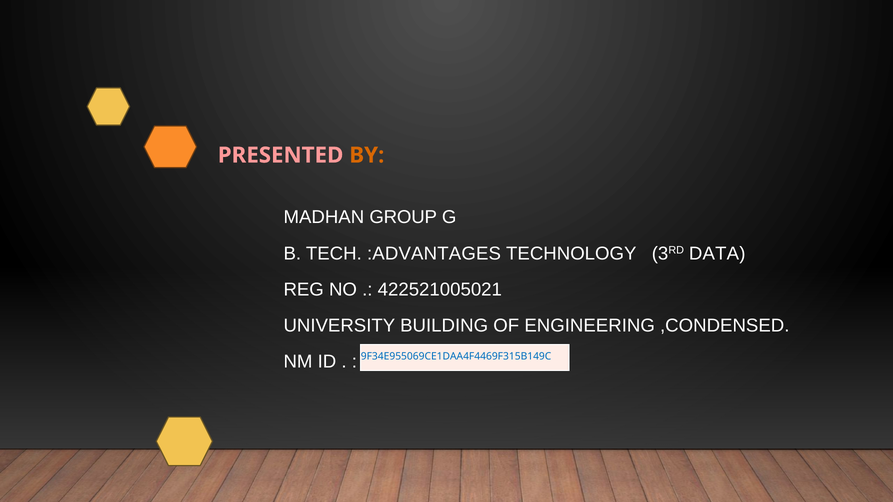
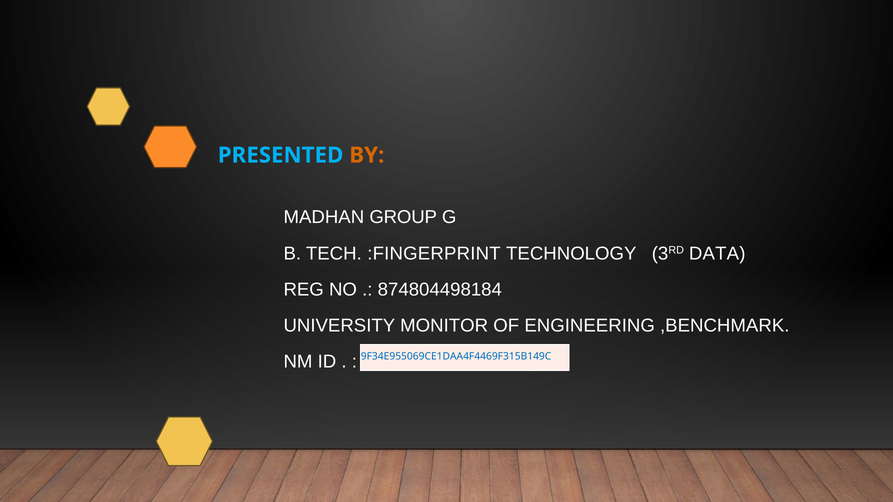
PRESENTED colour: pink -> light blue
:ADVANTAGES: :ADVANTAGES -> :FINGERPRINT
422521005021: 422521005021 -> 874804498184
BUILDING: BUILDING -> MONITOR
,CONDENSED: ,CONDENSED -> ,BENCHMARK
